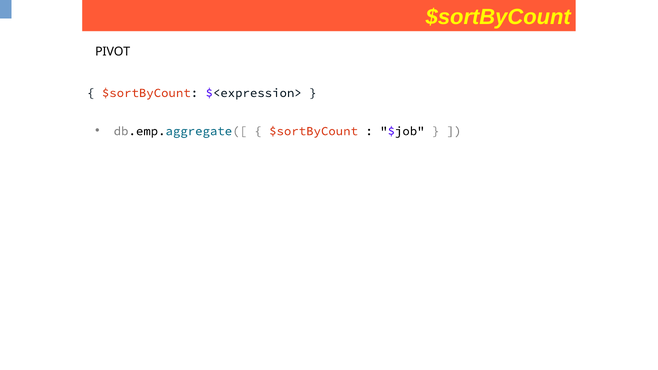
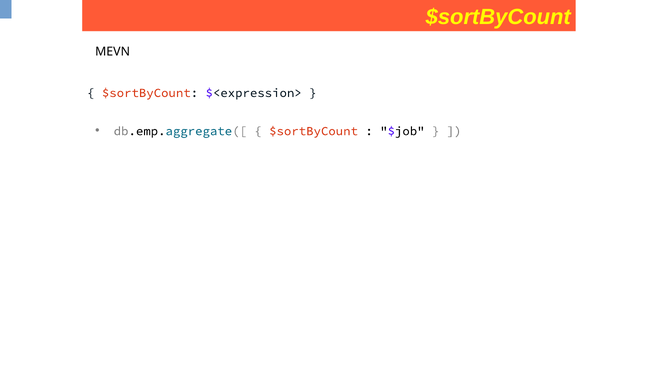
PIVOT: PIVOT -> MEVN
